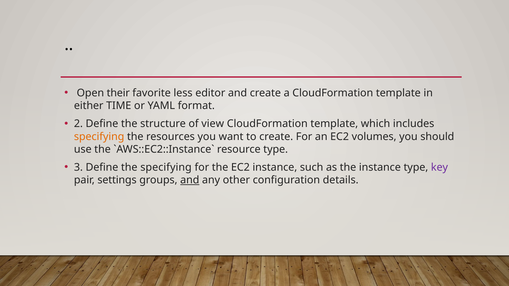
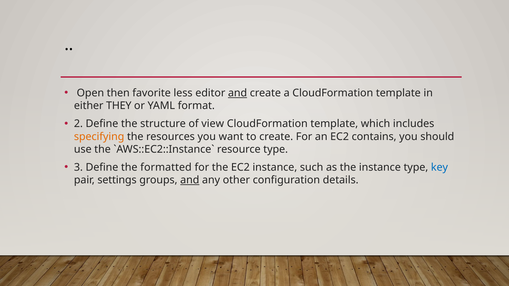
their: their -> then
and at (238, 93) underline: none -> present
TIME: TIME -> THEY
volumes: volumes -> contains
the specifying: specifying -> formatted
key colour: purple -> blue
